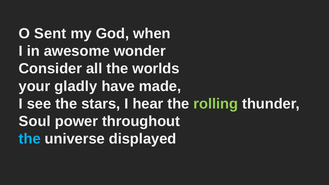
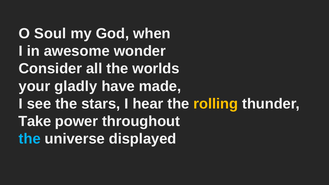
Sent: Sent -> Soul
rolling colour: light green -> yellow
Soul: Soul -> Take
